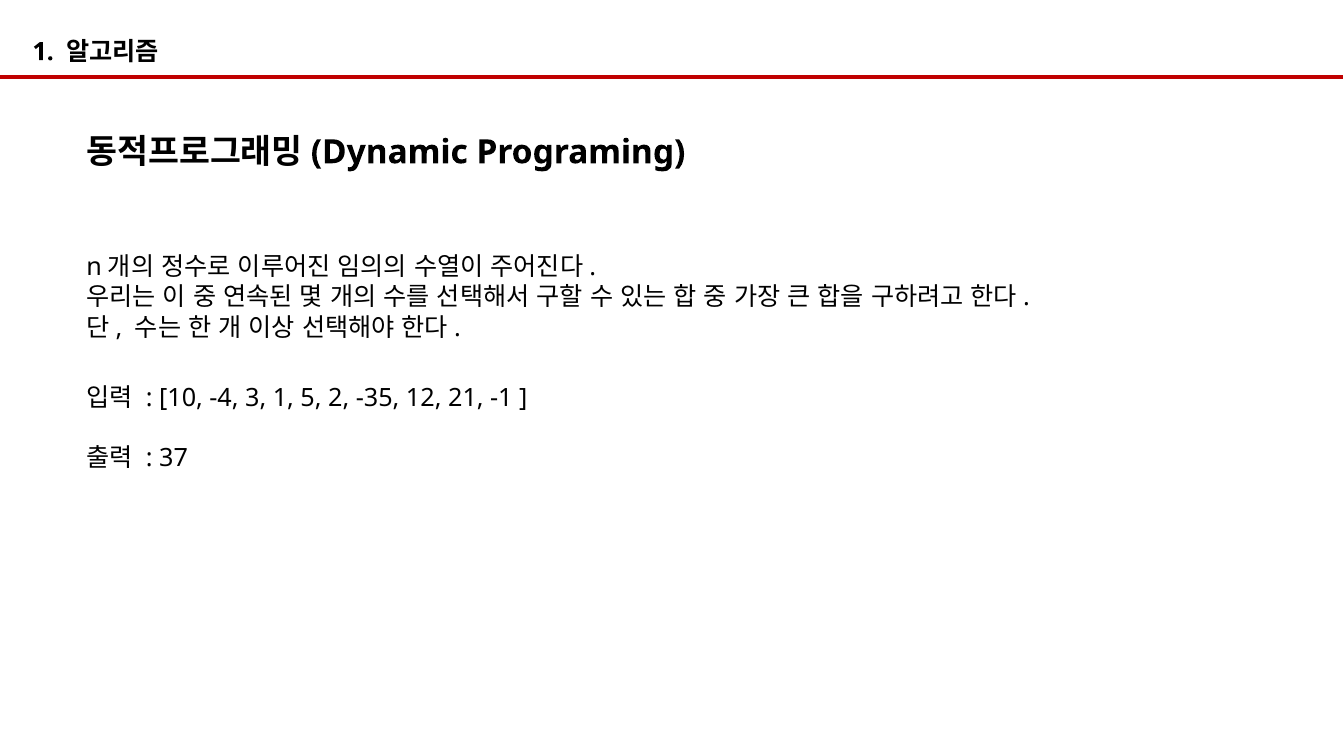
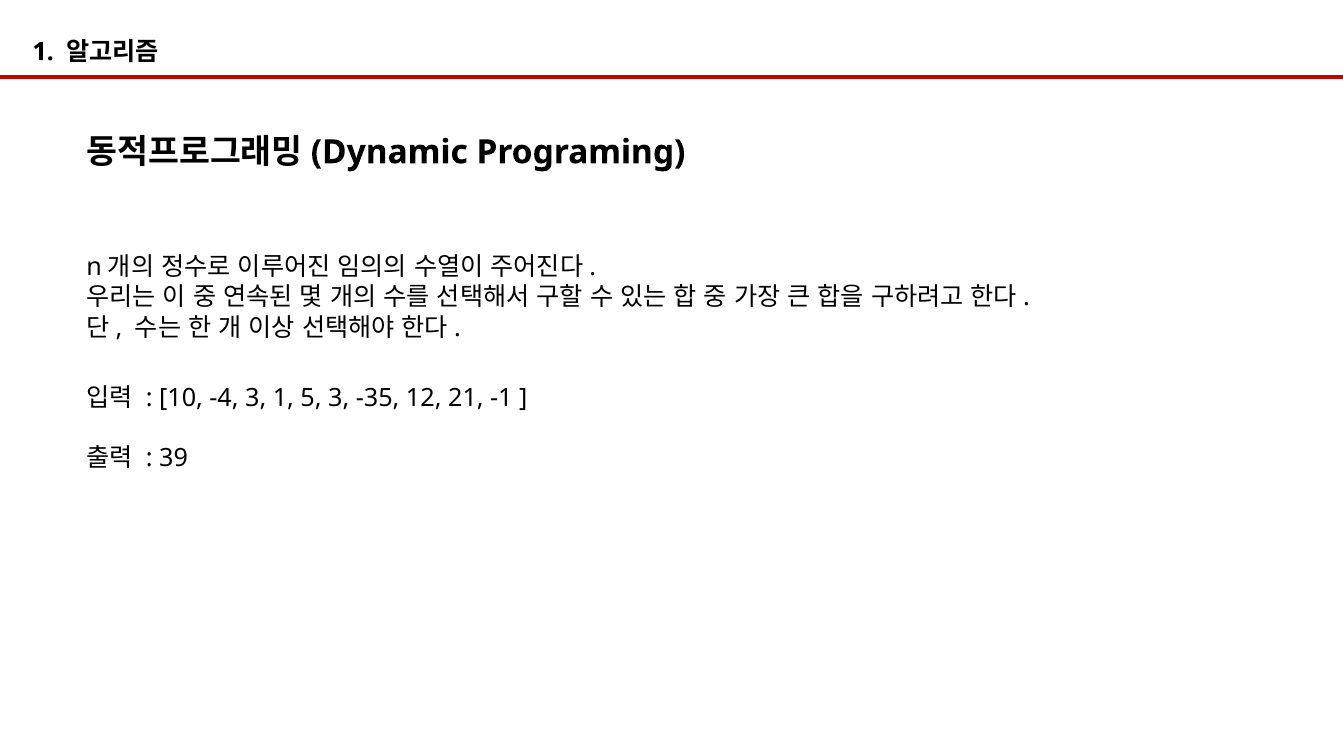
5 2: 2 -> 3
37: 37 -> 39
